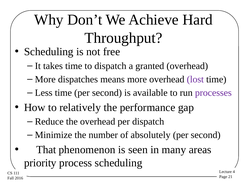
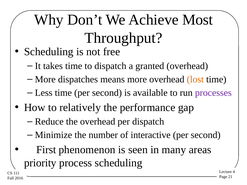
Hard: Hard -> Most
lost colour: purple -> orange
absolutely: absolutely -> interactive
That: That -> First
